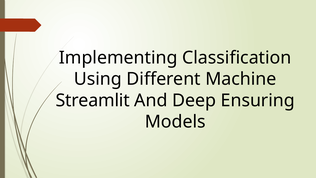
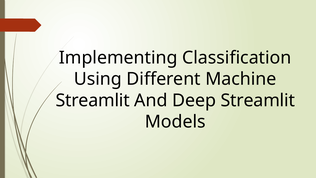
Deep Ensuring: Ensuring -> Streamlit
